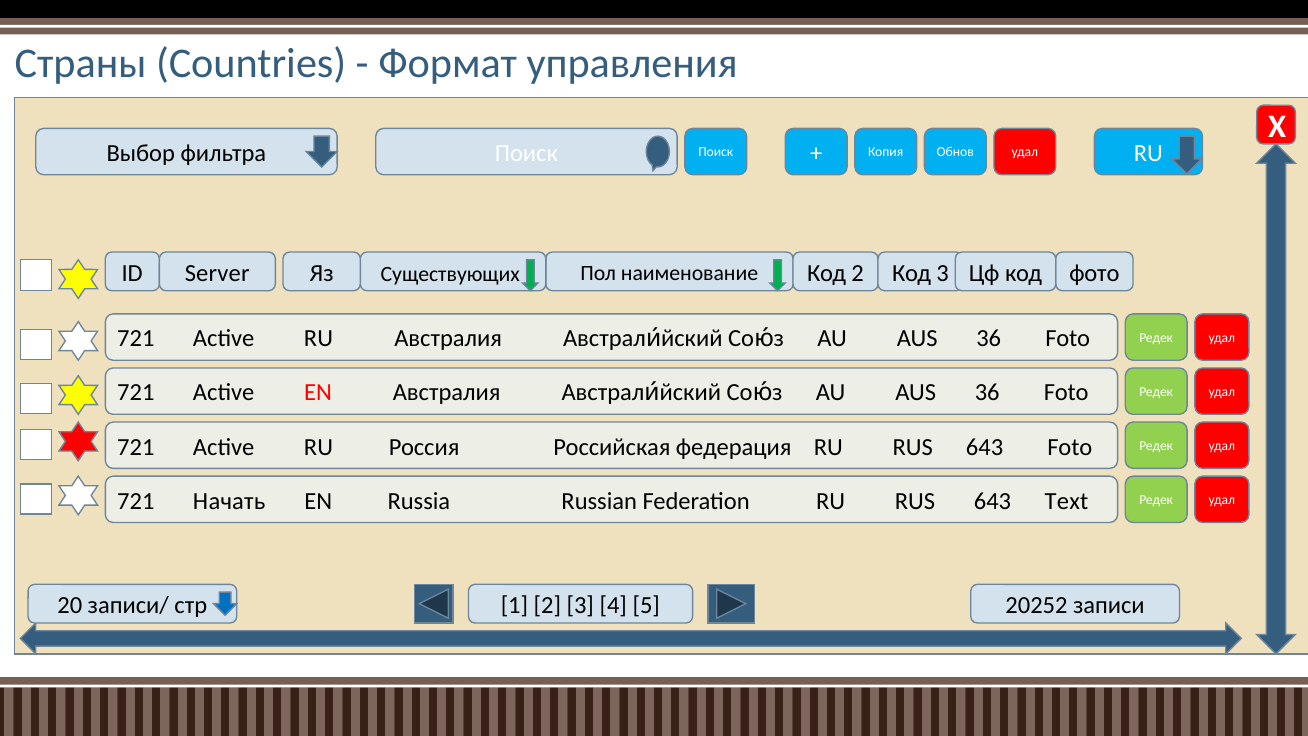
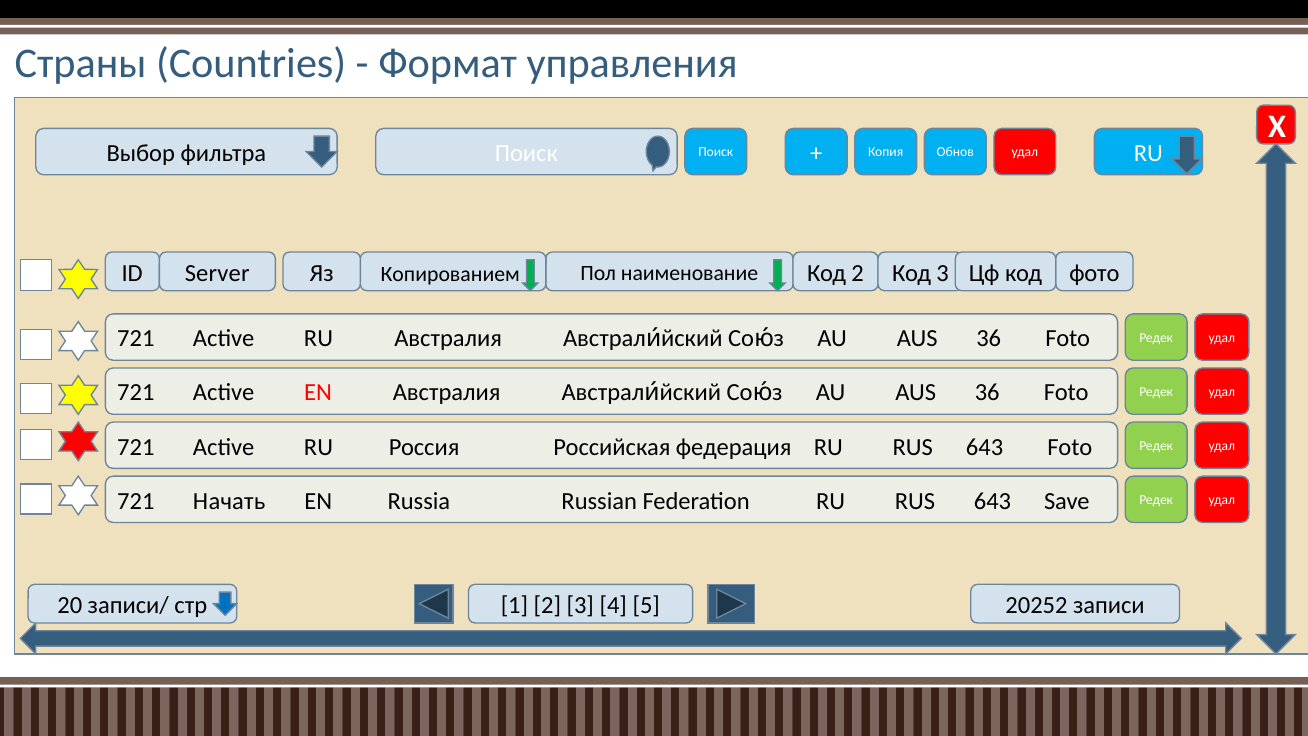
Существующих: Существующих -> Копированием
Text: Text -> Save
